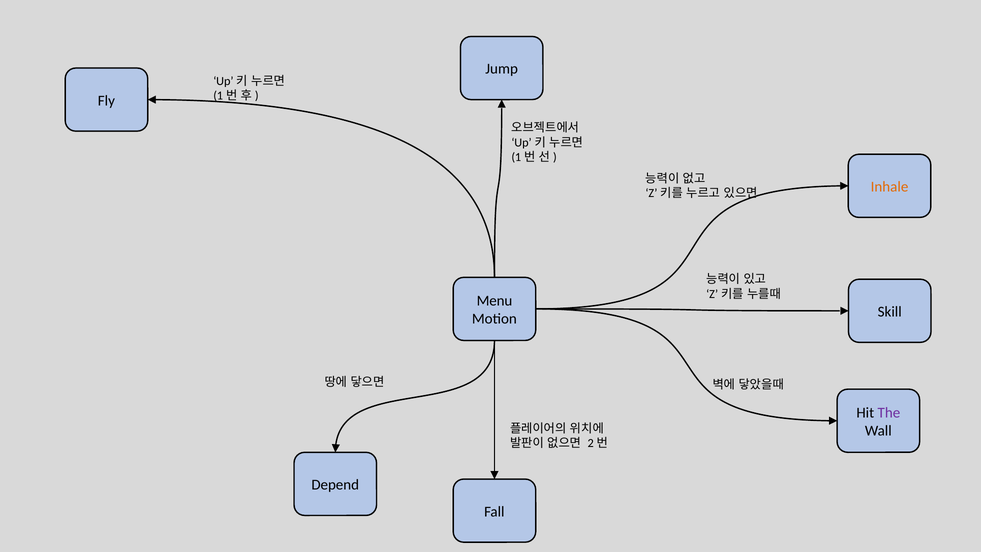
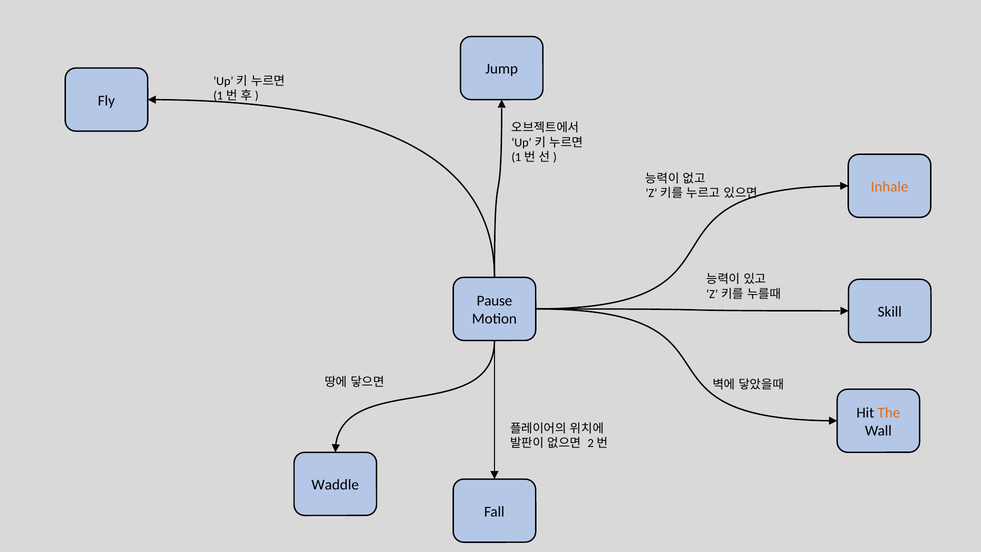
Menu: Menu -> Pause
The colour: purple -> orange
Depend: Depend -> Waddle
